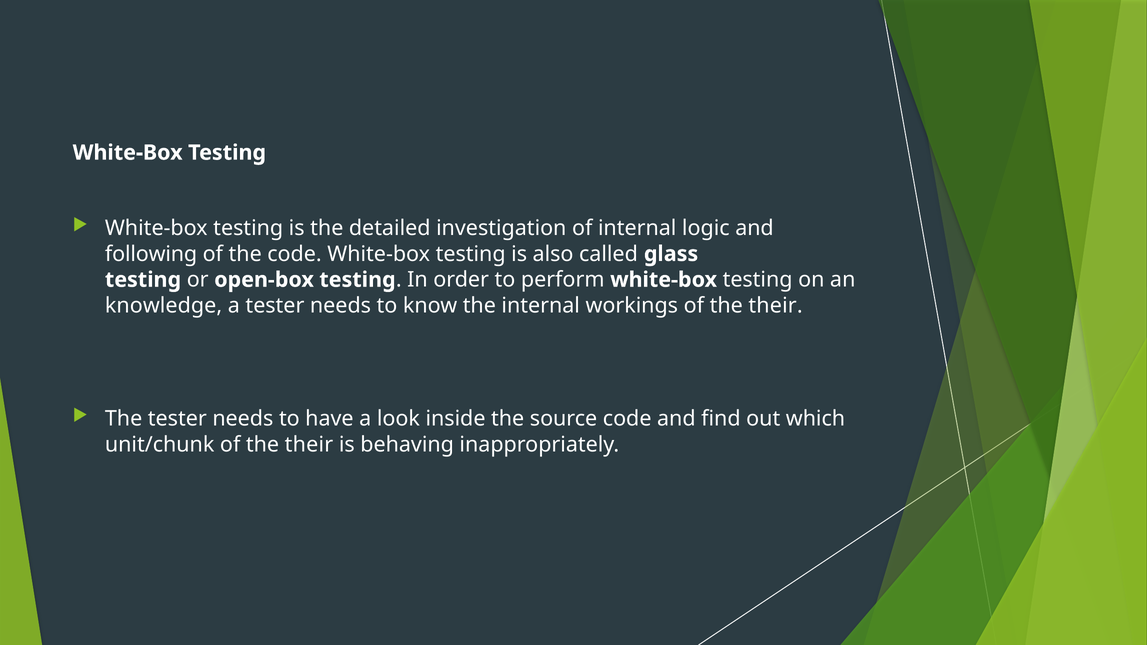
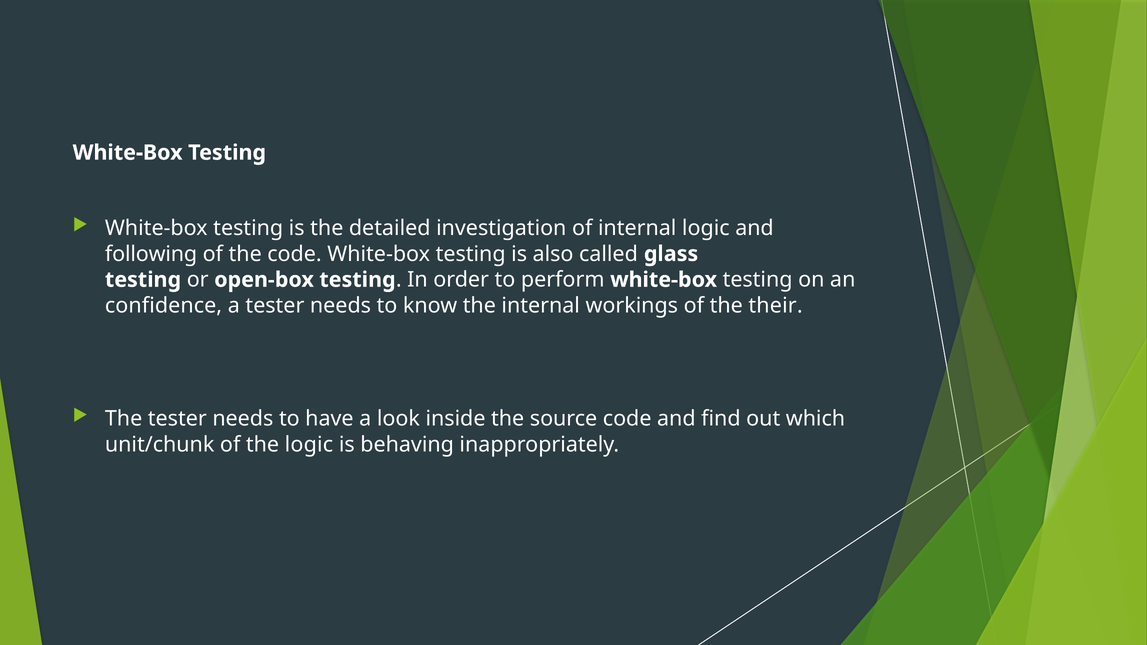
knowledge: knowledge -> confidence
unit/chunk of the their: their -> logic
